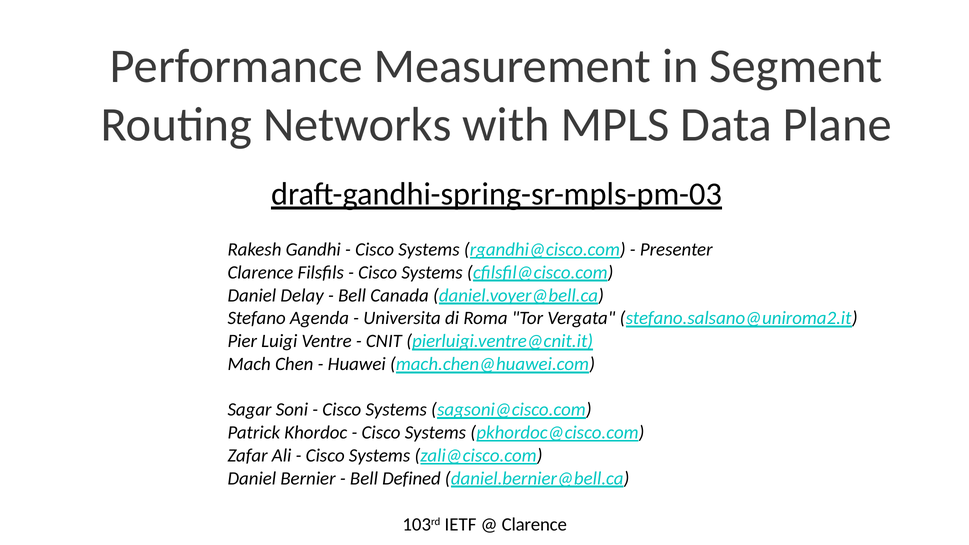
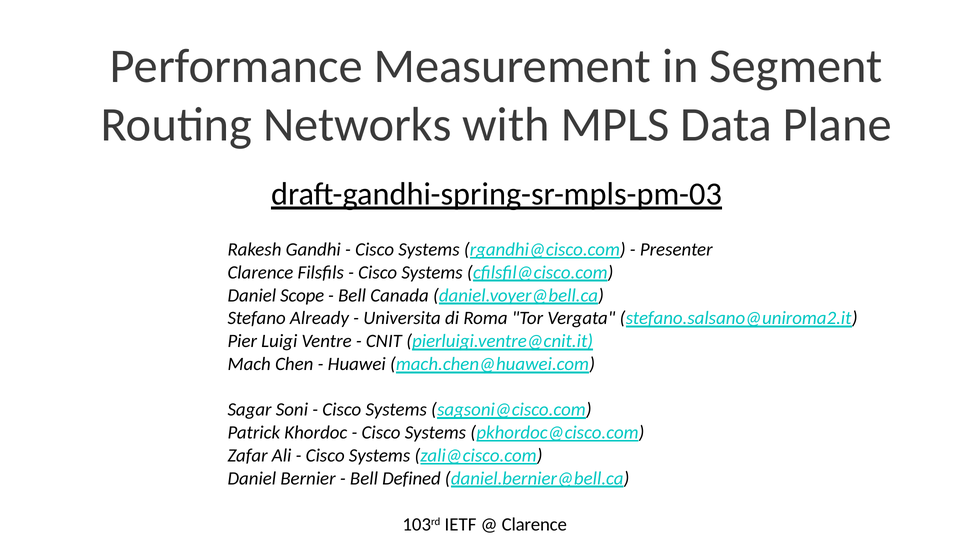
Delay: Delay -> Scope
Agenda: Agenda -> Already
